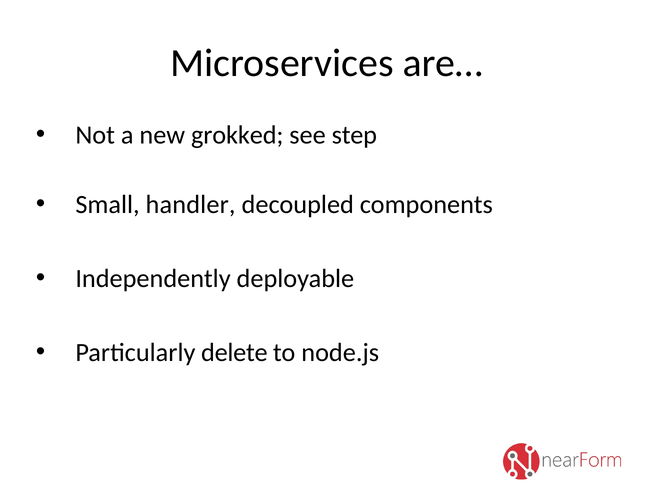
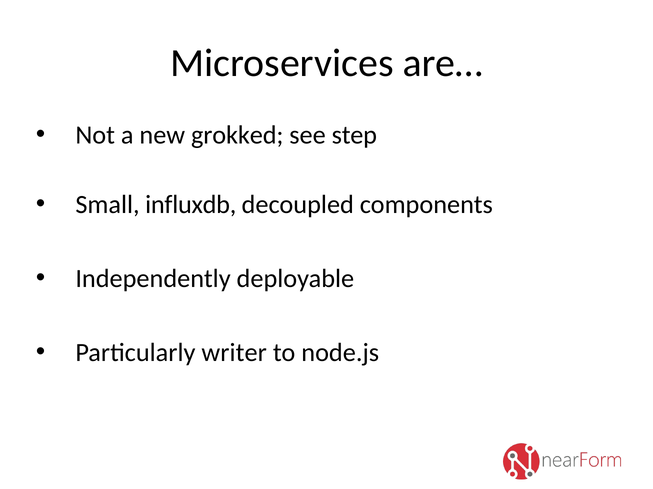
handler: handler -> influxdb
delete: delete -> writer
